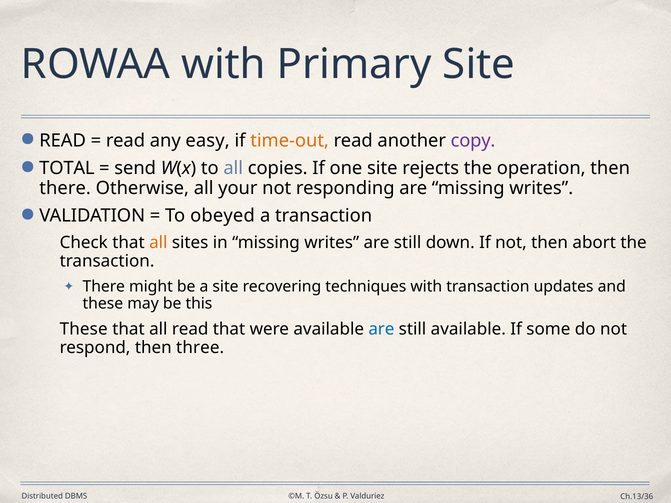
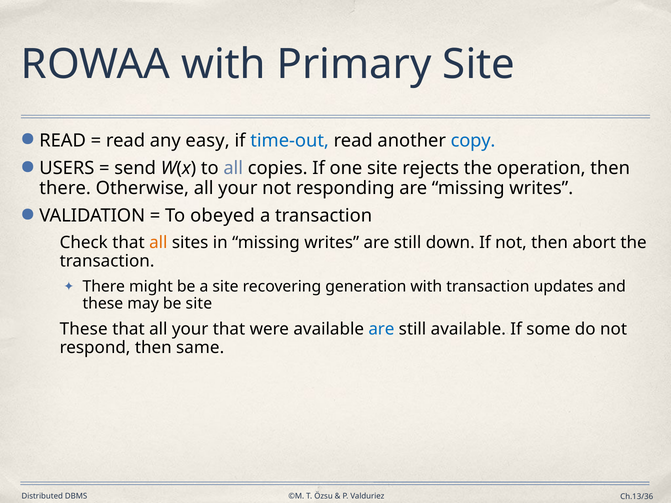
time-out colour: orange -> blue
copy colour: purple -> blue
TOTAL: TOTAL -> USERS
techniques: techniques -> generation
be this: this -> site
that all read: read -> your
three: three -> same
